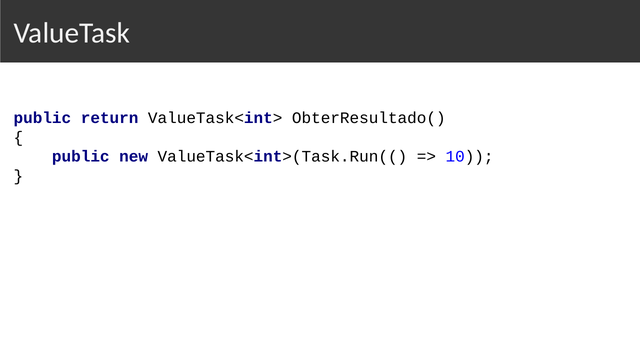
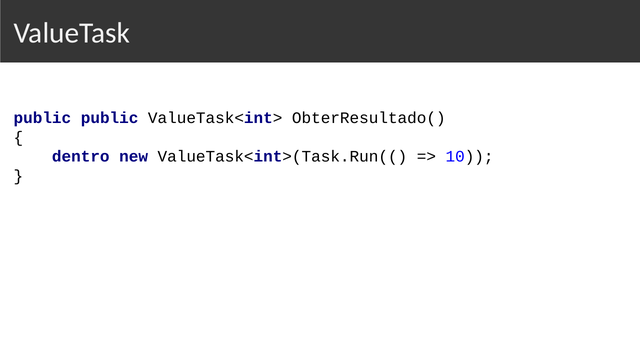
public return: return -> public
public at (81, 157): public -> dentro
